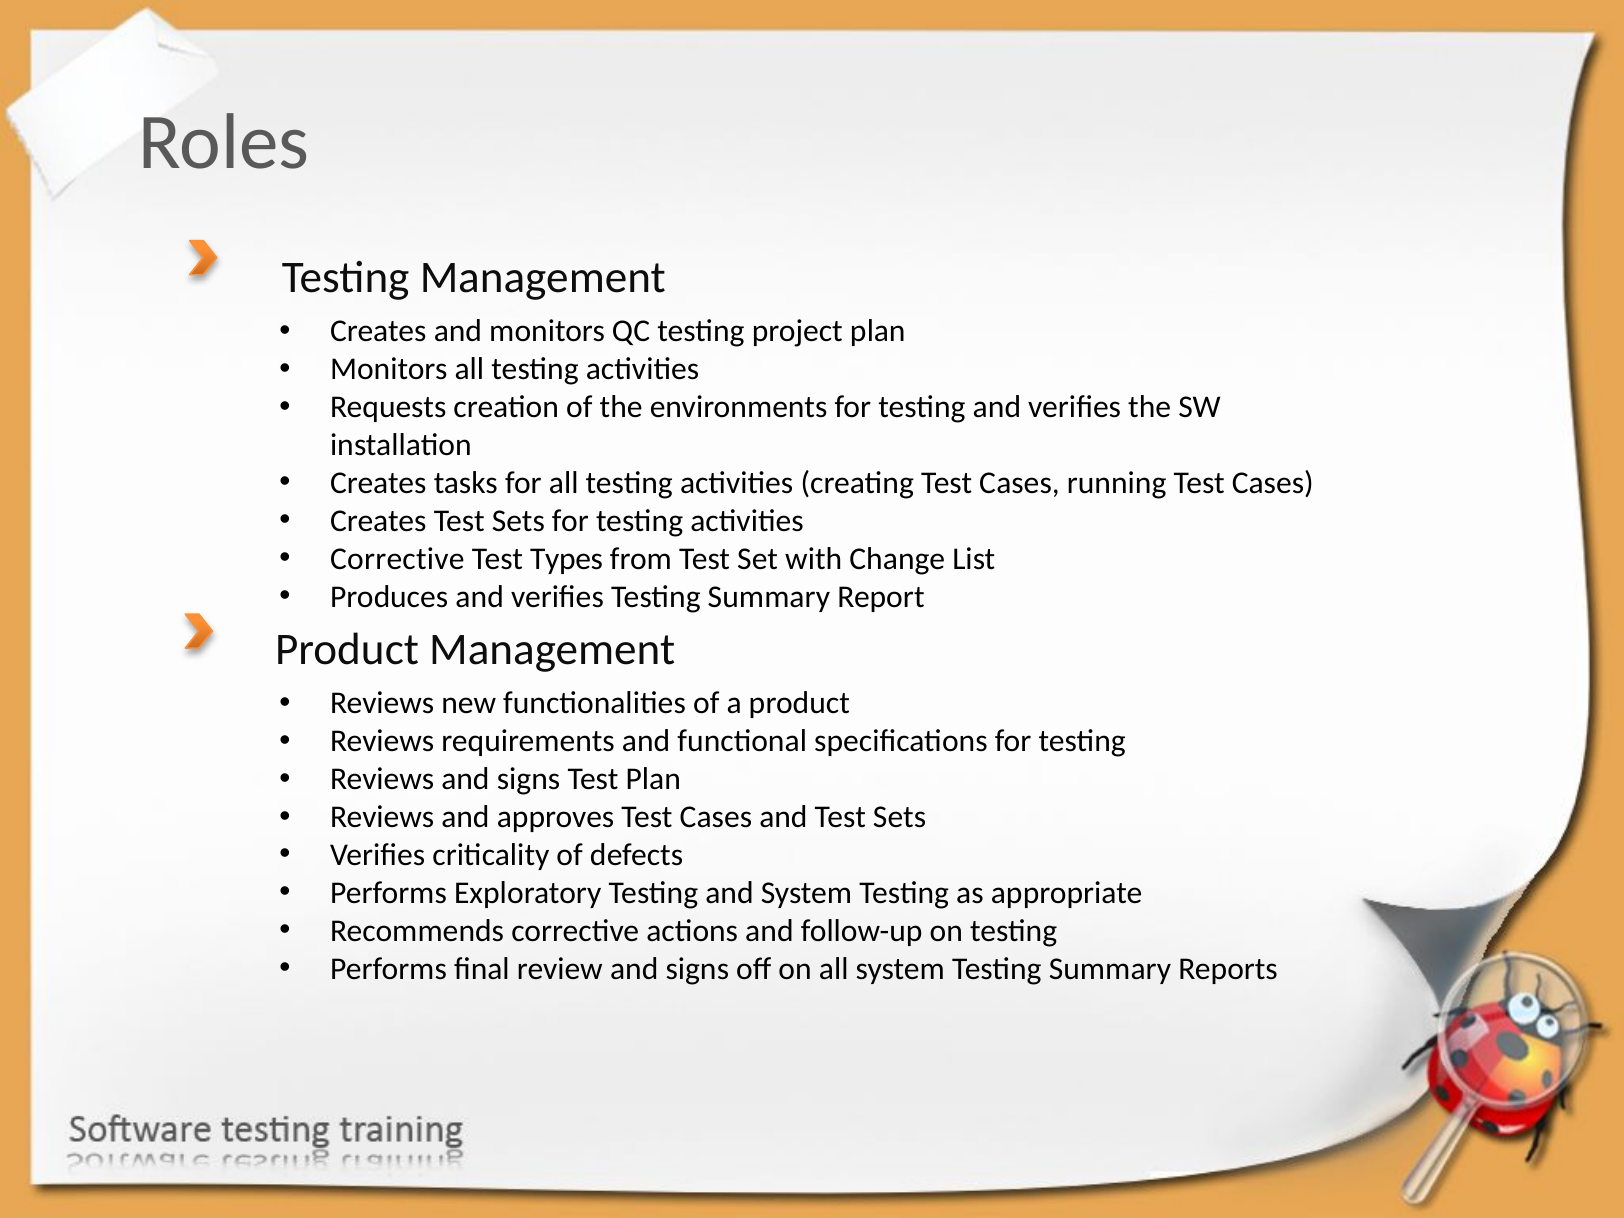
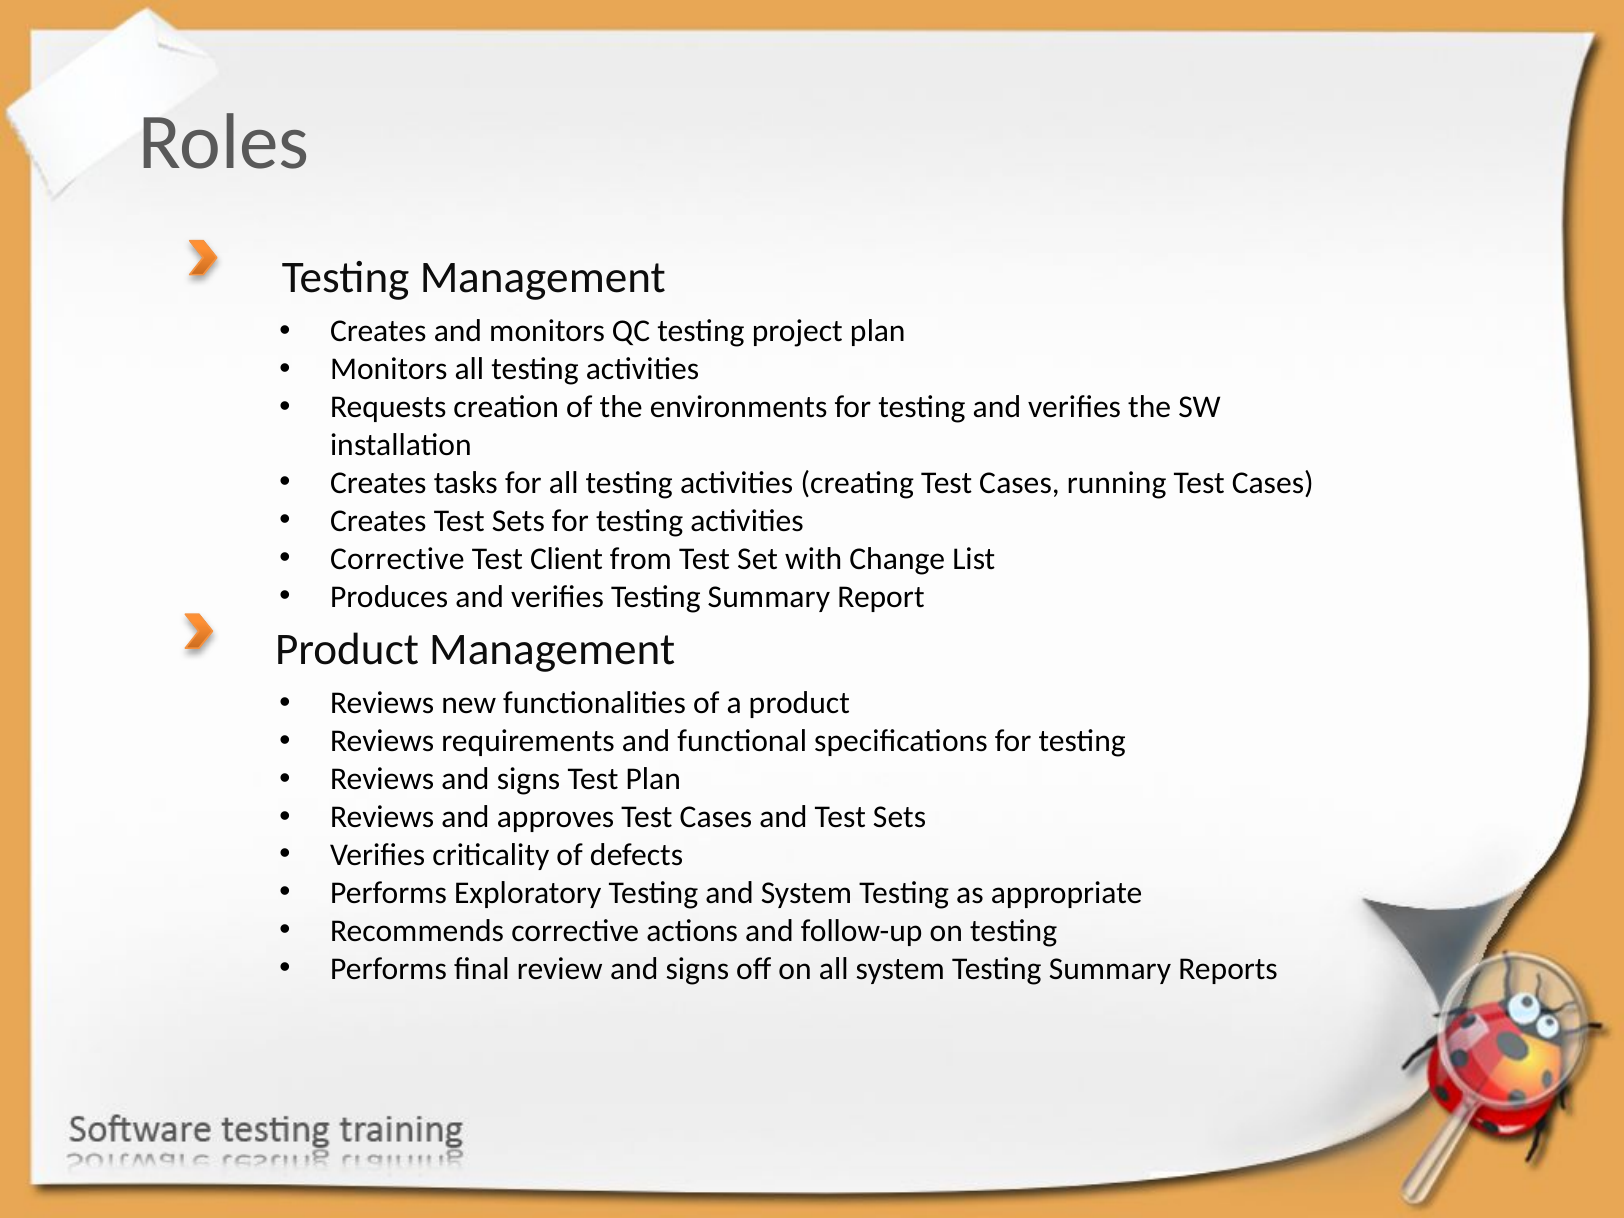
Types: Types -> Client
